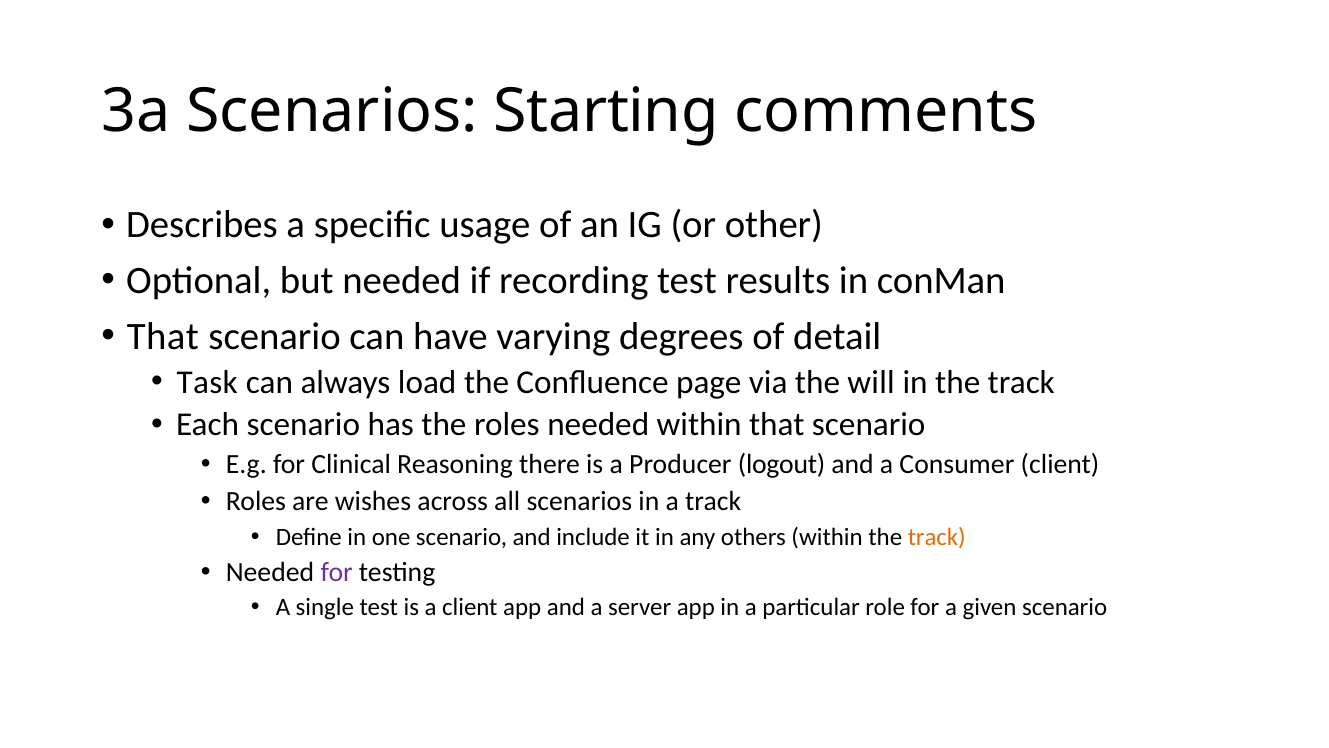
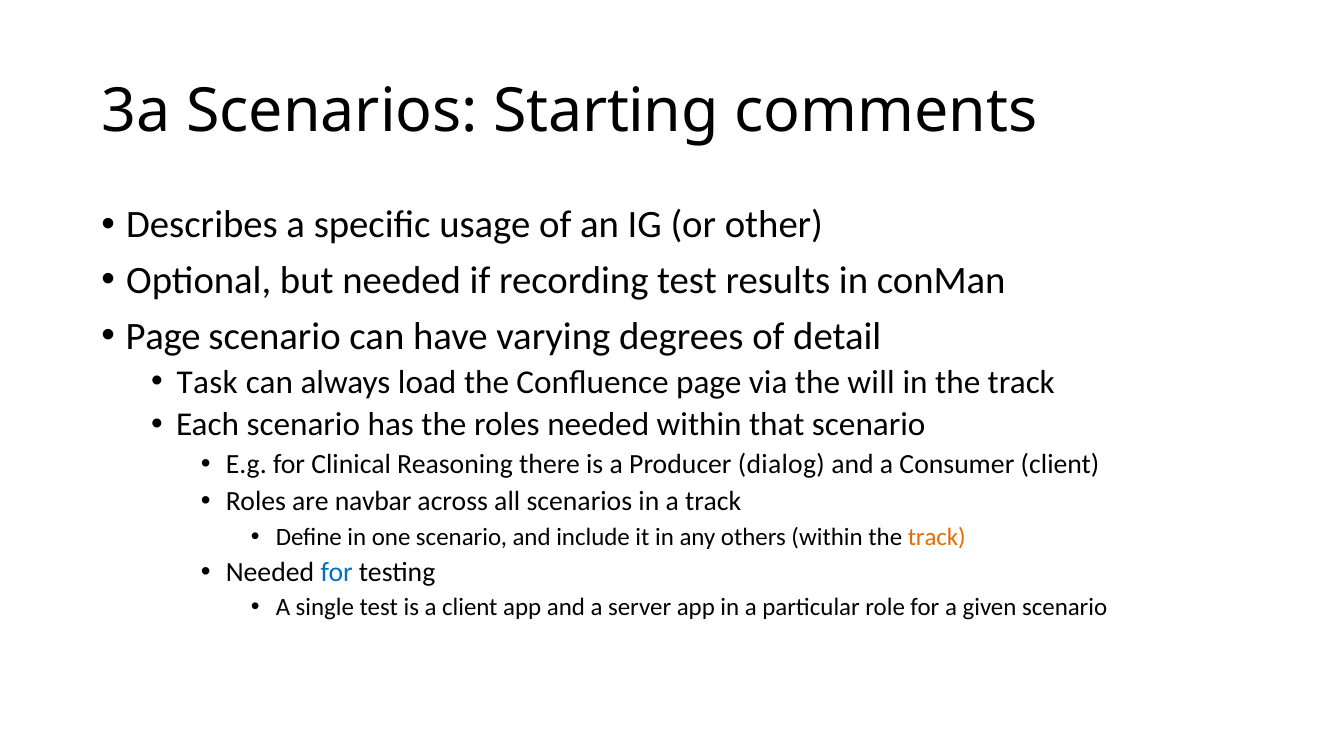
That at (163, 336): That -> Page
logout: logout -> dialog
wishes: wishes -> navbar
for at (337, 572) colour: purple -> blue
